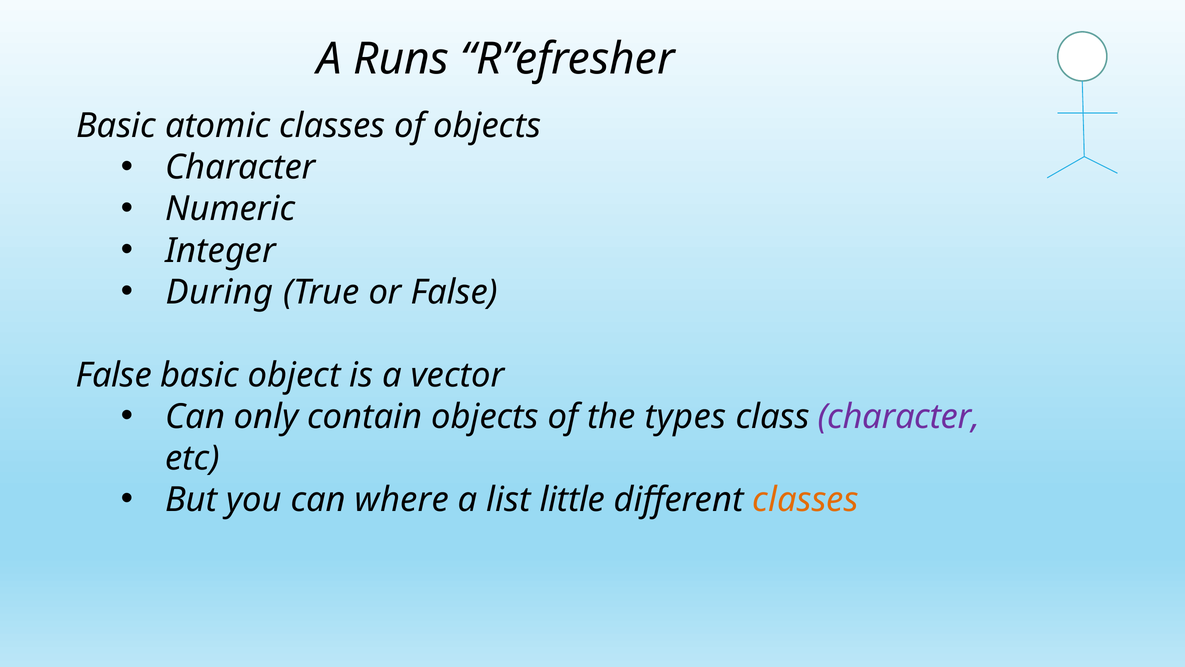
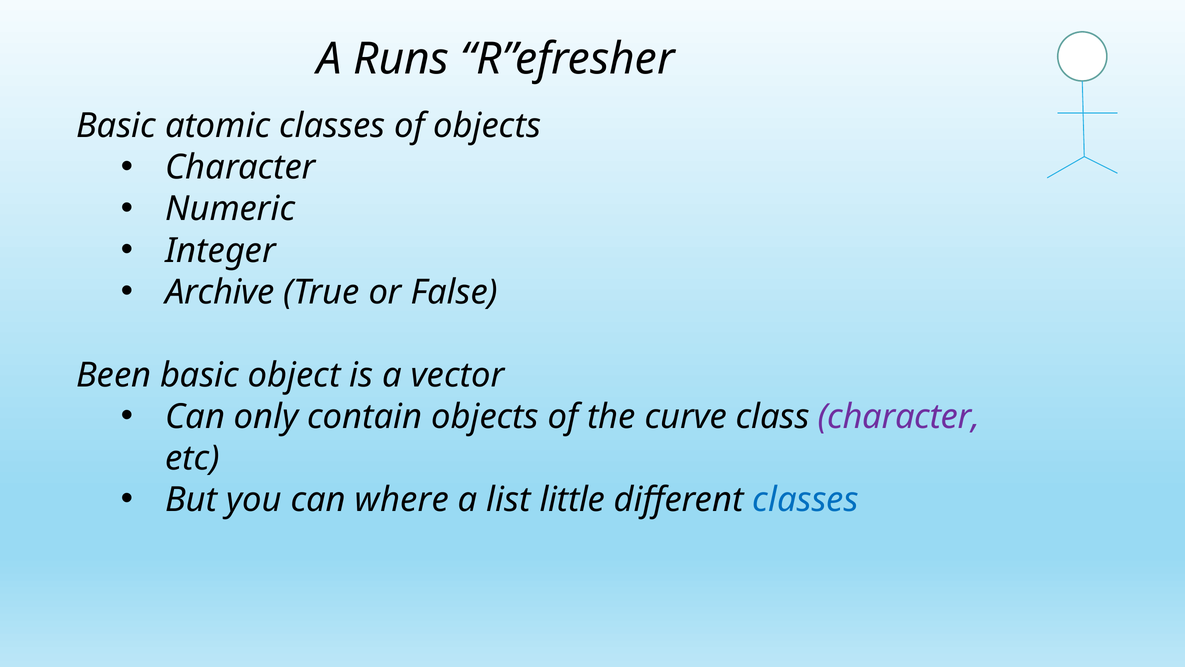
During: During -> Archive
False at (114, 375): False -> Been
types: types -> curve
classes at (806, 499) colour: orange -> blue
